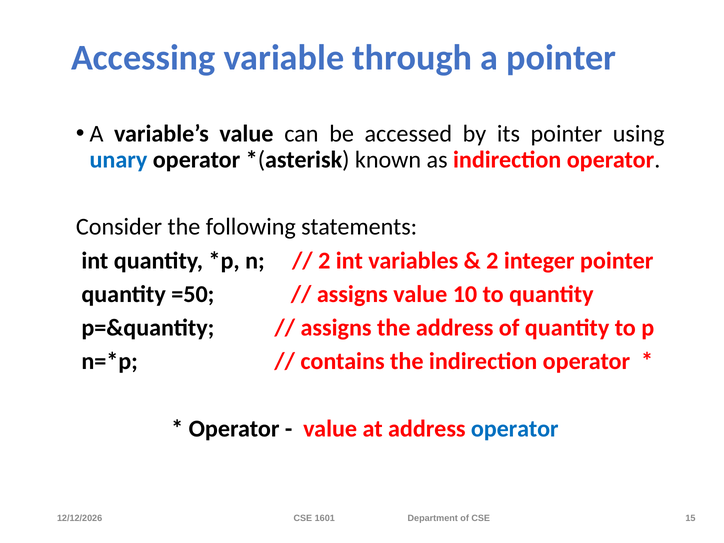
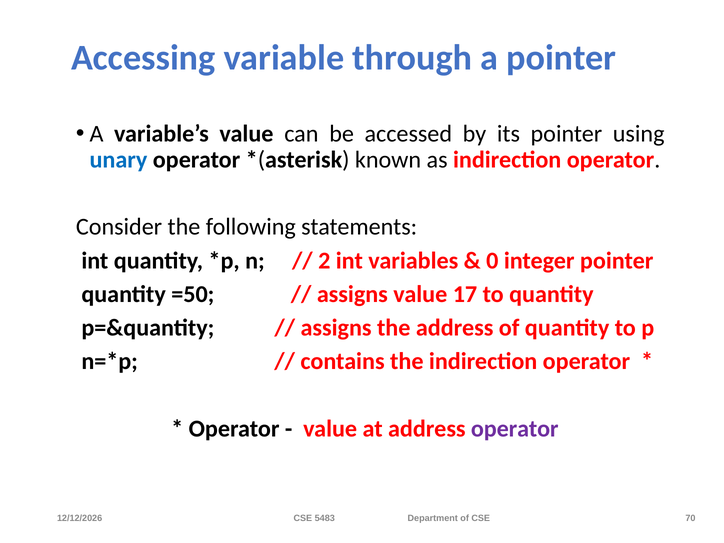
2 at (492, 261): 2 -> 0
10: 10 -> 17
operator at (515, 429) colour: blue -> purple
1601: 1601 -> 5483
15: 15 -> 70
